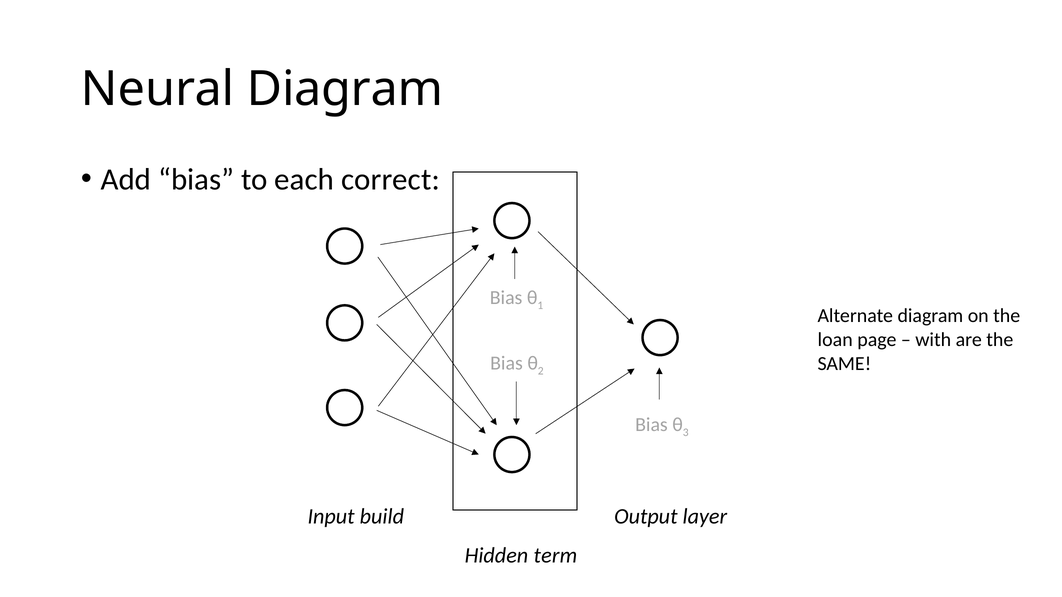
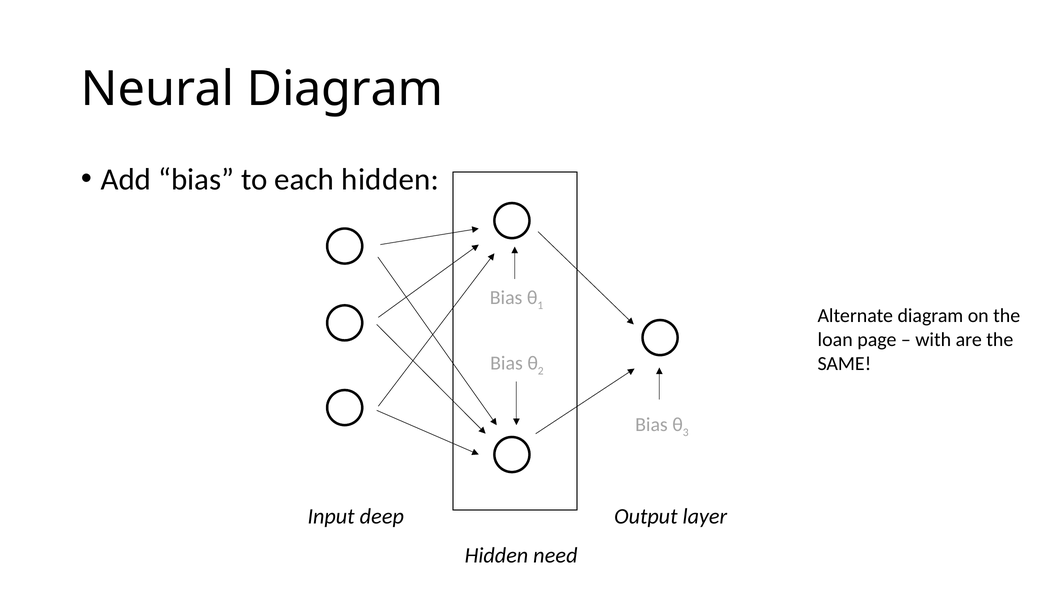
each correct: correct -> hidden
build: build -> deep
term: term -> need
